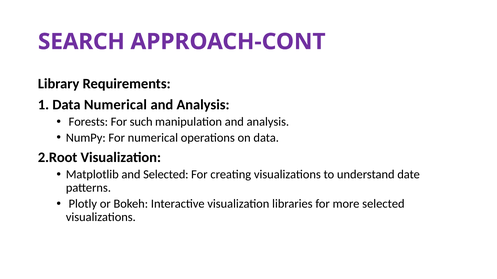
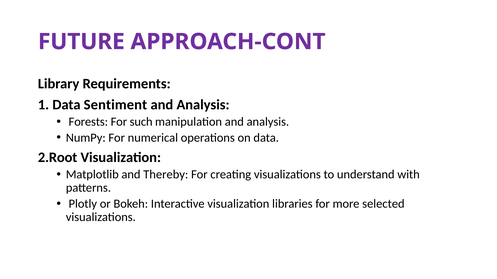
SEARCH: SEARCH -> FUTURE
Data Numerical: Numerical -> Sentiment
and Selected: Selected -> Thereby
date: date -> with
